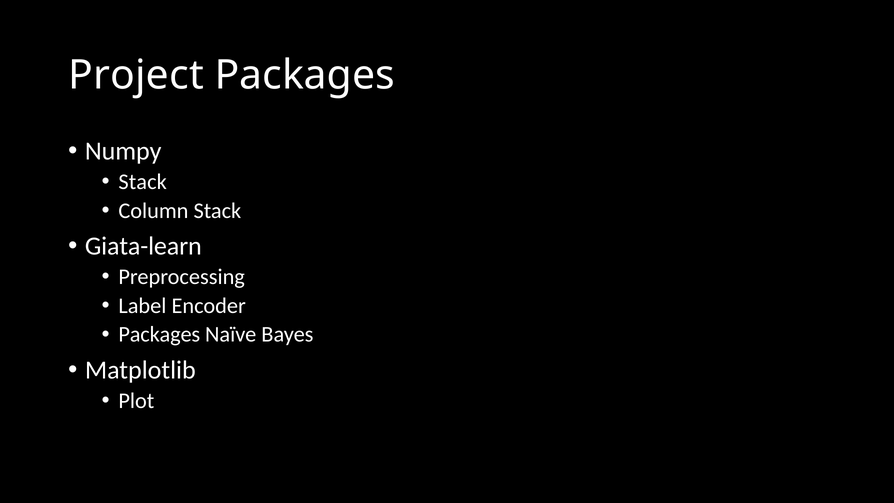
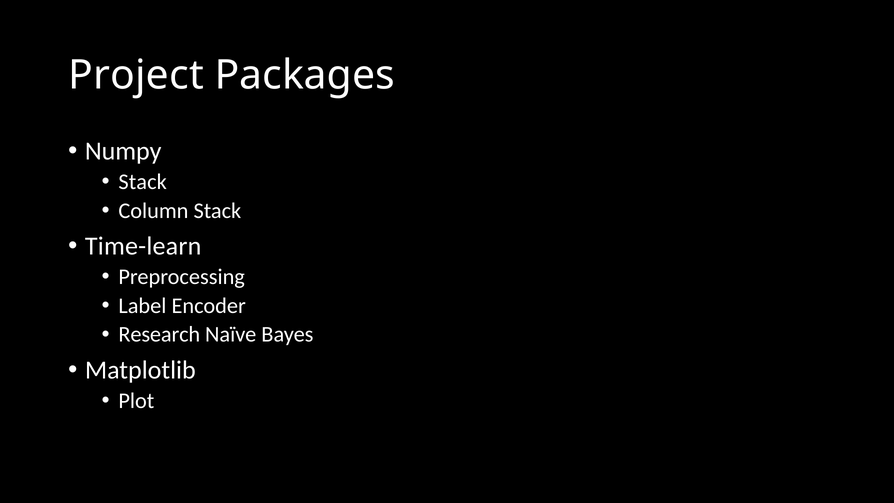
Giata-learn: Giata-learn -> Time-learn
Packages at (159, 334): Packages -> Research
